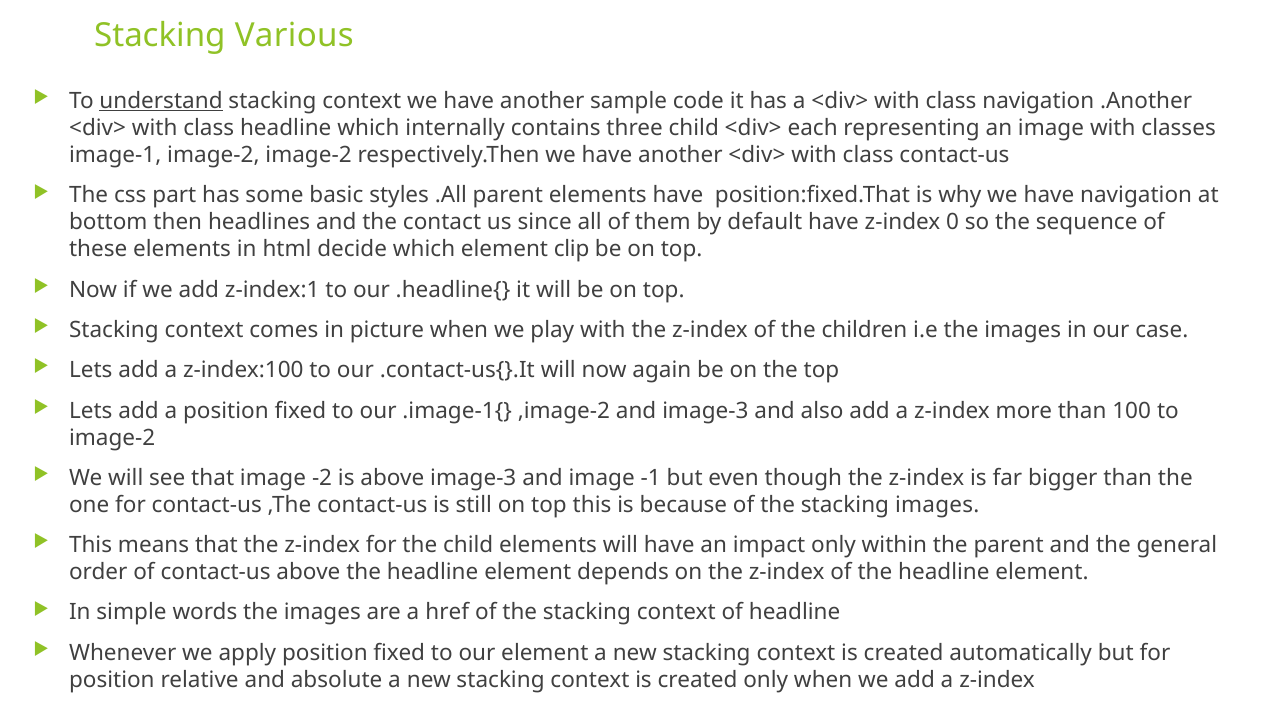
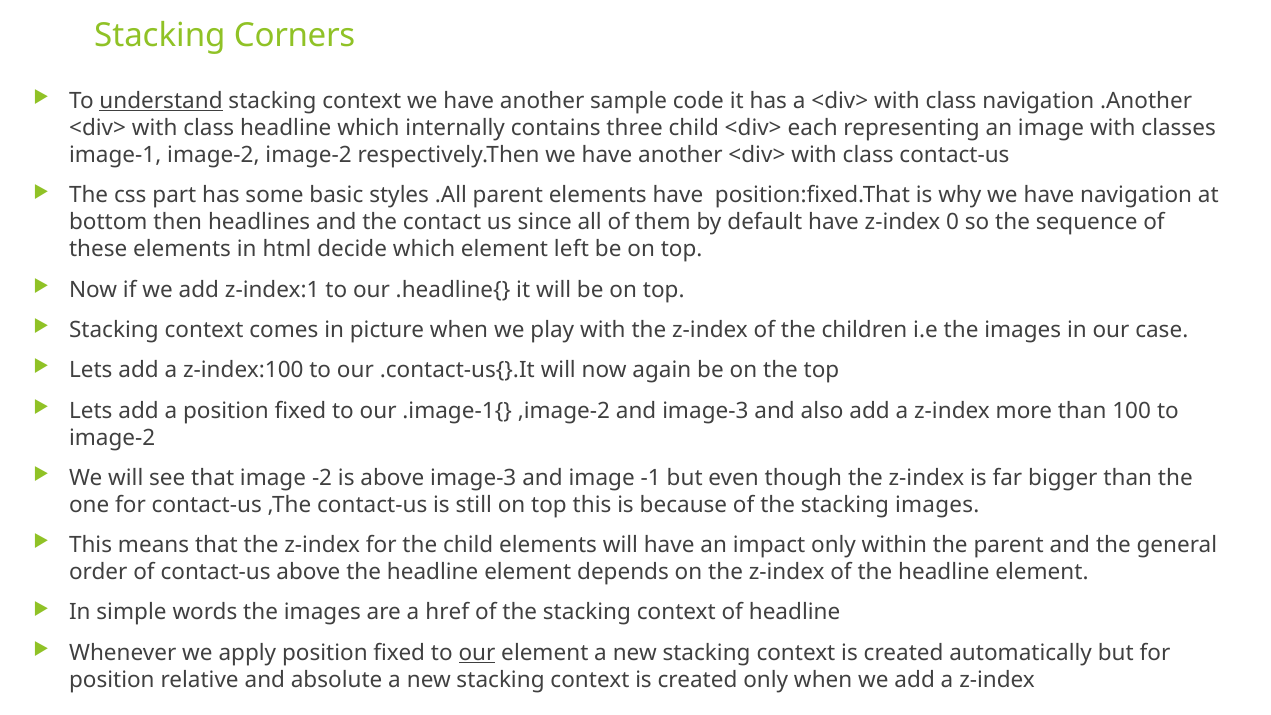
Various: Various -> Corners
clip: clip -> left
our at (477, 653) underline: none -> present
